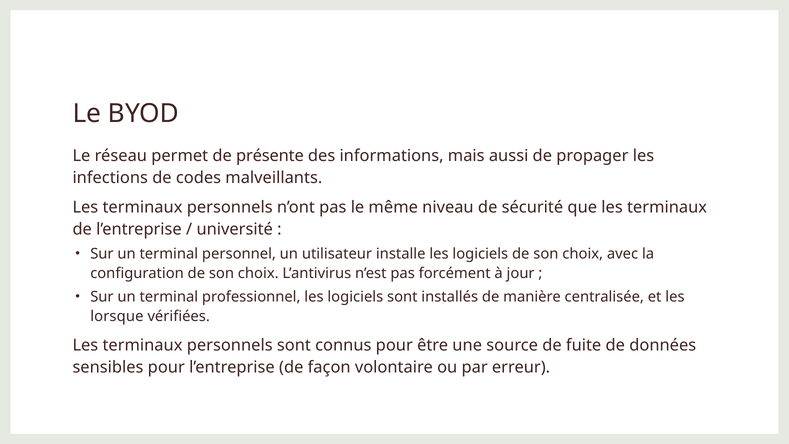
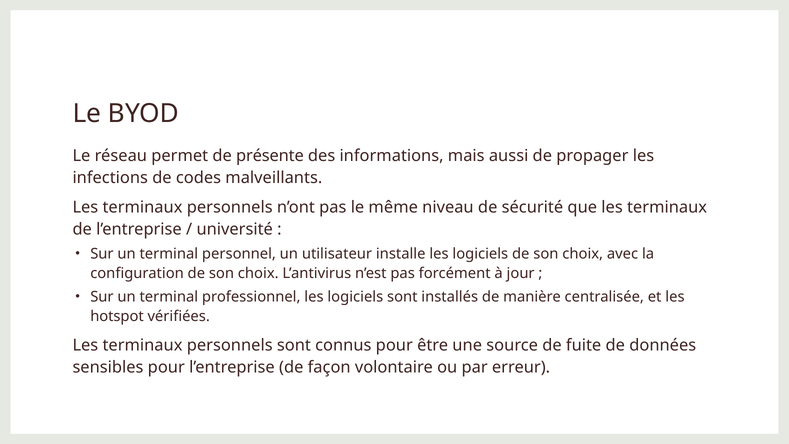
lorsque: lorsque -> hotspot
